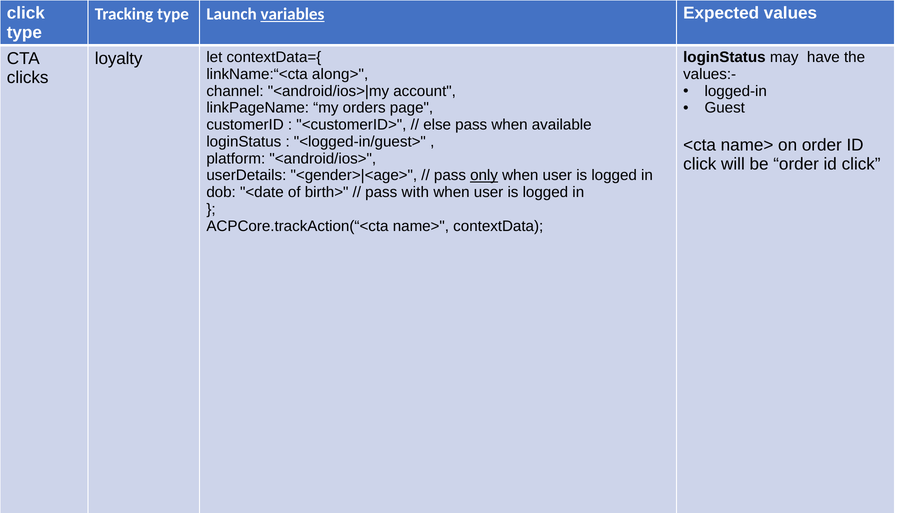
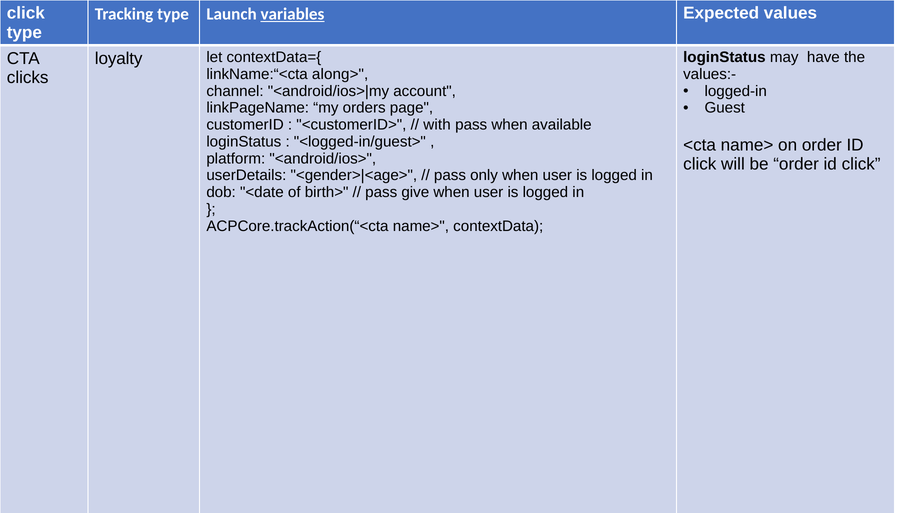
else: else -> with
only underline: present -> none
with: with -> give
